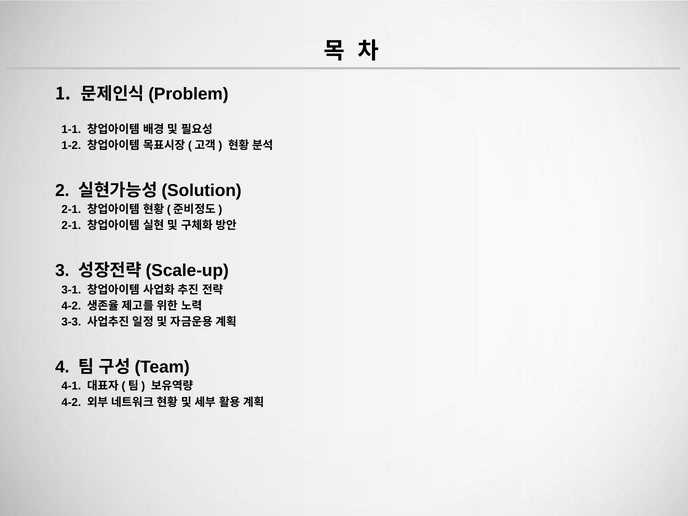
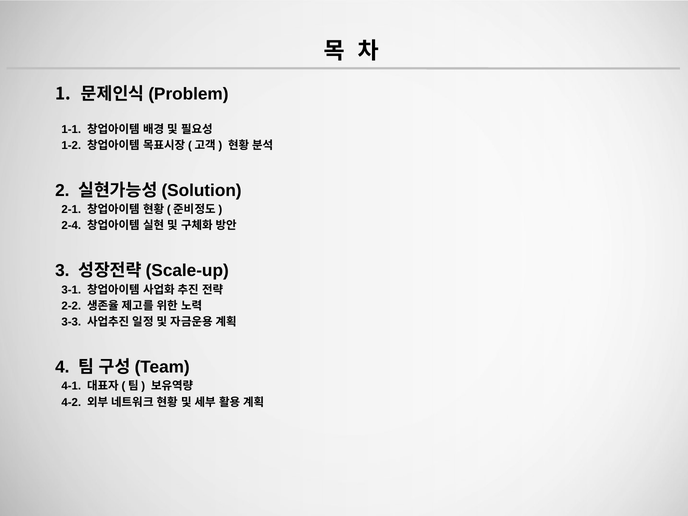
2-1 at (71, 226): 2-1 -> 2-4
4-2 at (71, 306): 4-2 -> 2-2
